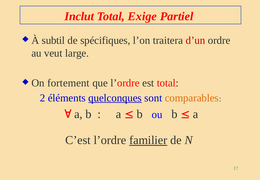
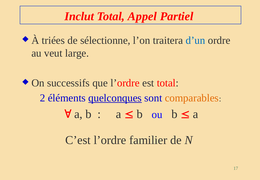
Exige: Exige -> Appel
subtil: subtil -> triées
spécifiques: spécifiques -> sélectionne
d’un colour: red -> blue
fortement: fortement -> successifs
familier underline: present -> none
